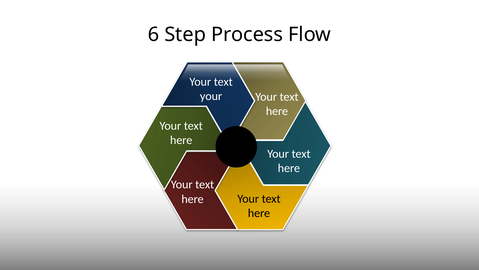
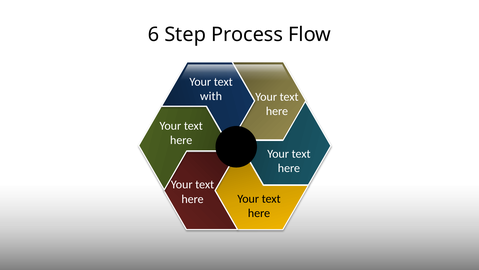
your at (211, 96): your -> with
